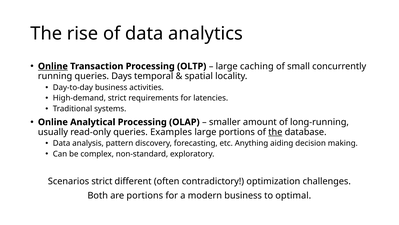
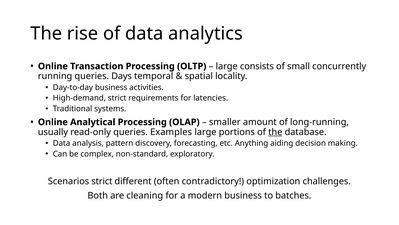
Online at (53, 66) underline: present -> none
caching: caching -> consists
are portions: portions -> cleaning
optimal: optimal -> batches
